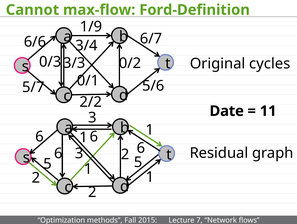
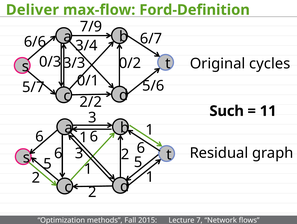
Cannot: Cannot -> Deliver
1/9: 1/9 -> 7/9
Date: Date -> Such
